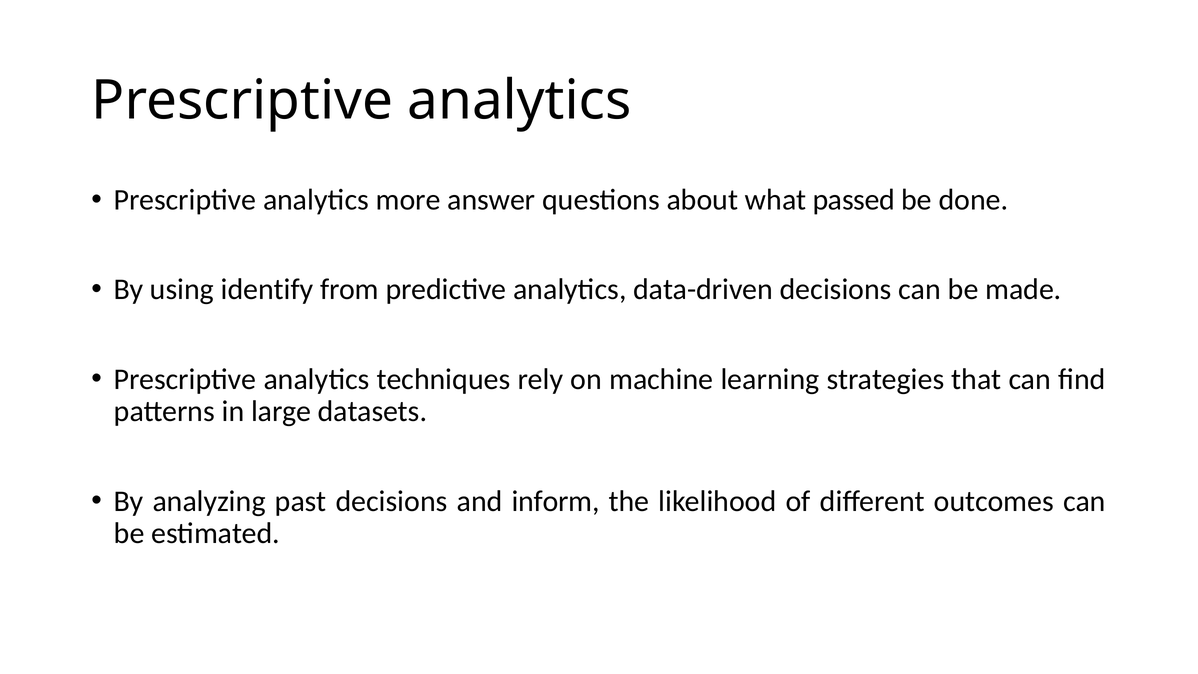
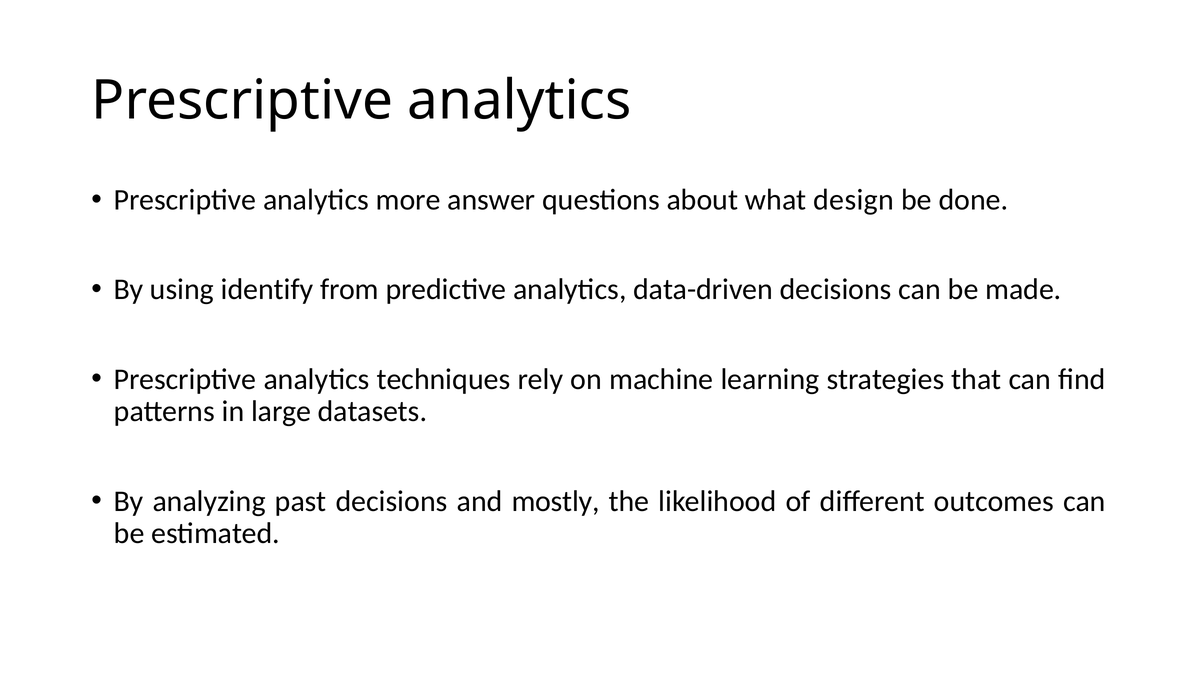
passed: passed -> design
inform: inform -> mostly
